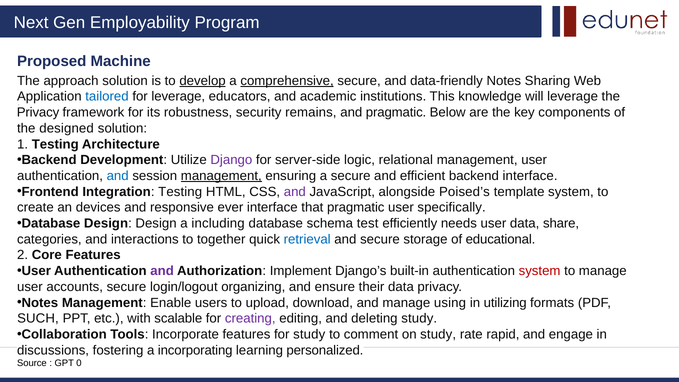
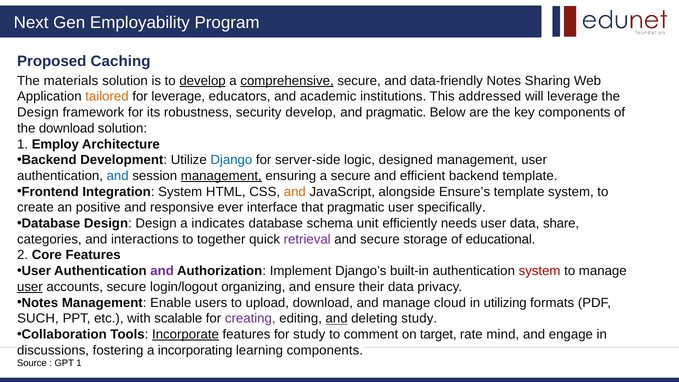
Machine: Machine -> Caching
approach: approach -> materials
tailored colour: blue -> orange
knowledge: knowledge -> addressed
Privacy at (38, 112): Privacy -> Design
security remains: remains -> develop
the designed: designed -> download
1 Testing: Testing -> Employ
Django colour: purple -> blue
relational: relational -> designed
backend interface: interface -> template
Integration Testing: Testing -> System
and at (295, 192) colour: purple -> orange
Poised’s: Poised’s -> Ensure’s
devices: devices -> positive
including: including -> indicates
test: test -> unit
retrieval colour: blue -> purple
user at (30, 287) underline: none -> present
using: using -> cloud
and at (337, 319) underline: none -> present
Incorporate underline: none -> present
on study: study -> target
rapid: rapid -> mind
learning personalized: personalized -> components
GPT 0: 0 -> 1
